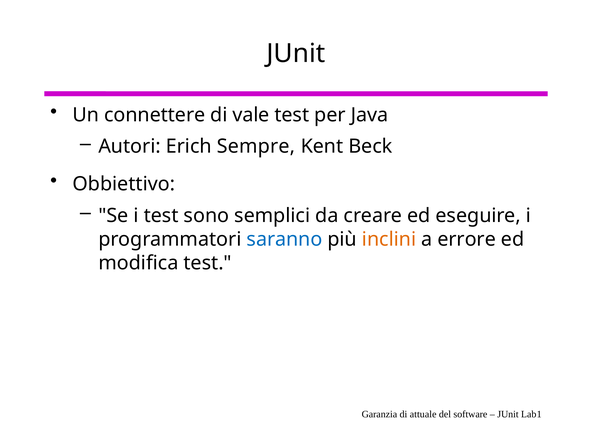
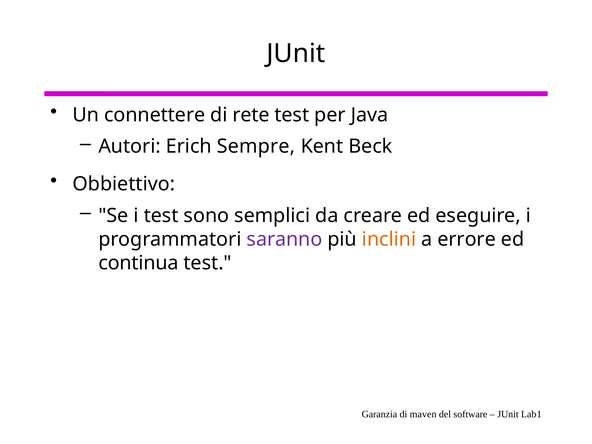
vale: vale -> rete
saranno colour: blue -> purple
modifica: modifica -> continua
attuale: attuale -> maven
